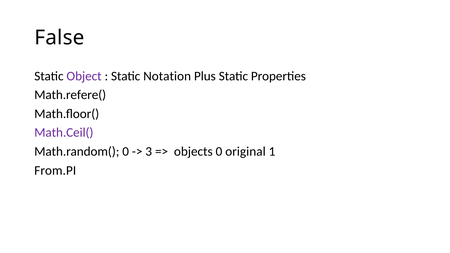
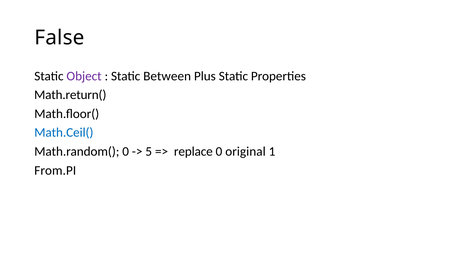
Notation: Notation -> Between
Math.refere(: Math.refere( -> Math.return(
Math.Ceil( colour: purple -> blue
3: 3 -> 5
objects: objects -> replace
